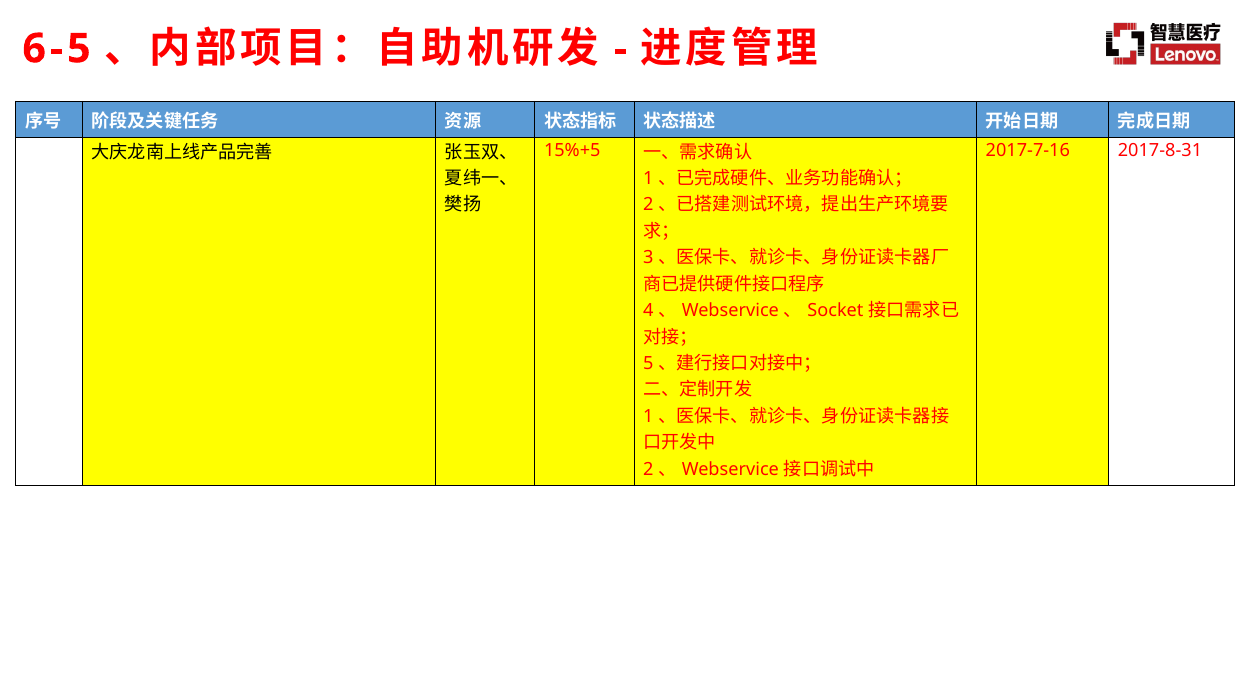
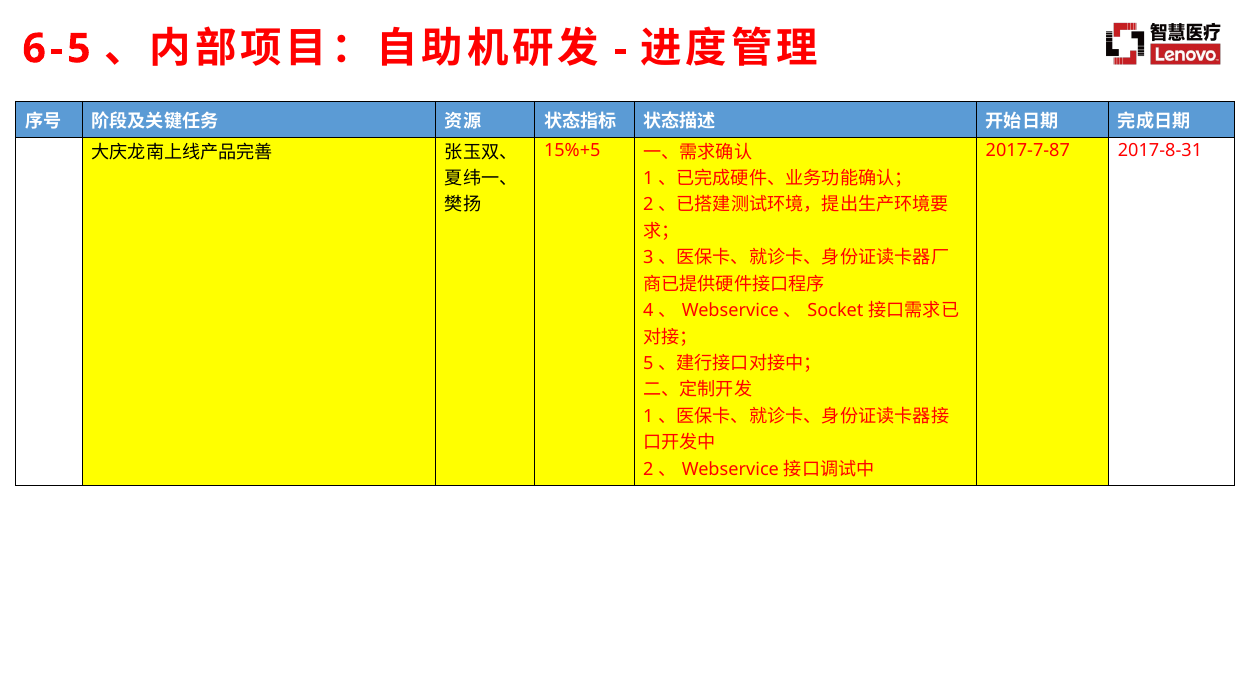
2017-7-16: 2017-7-16 -> 2017-7-87
